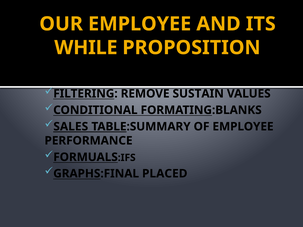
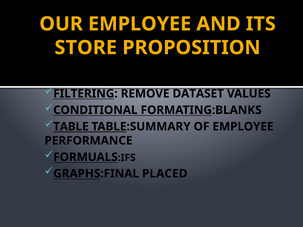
WHILE: WHILE -> STORE
SUSTAIN: SUSTAIN -> DATASET
SALES: SALES -> TABLE
